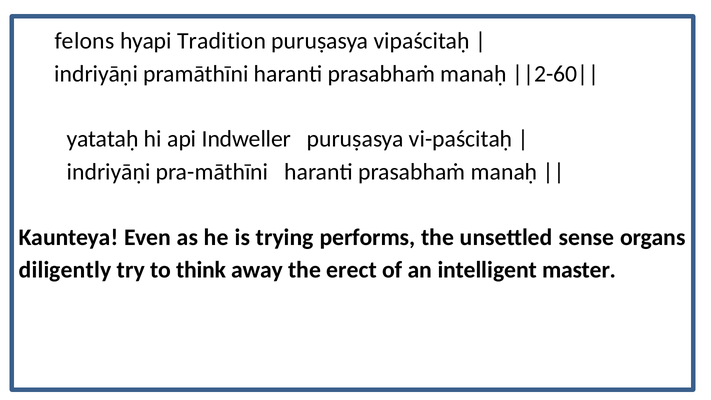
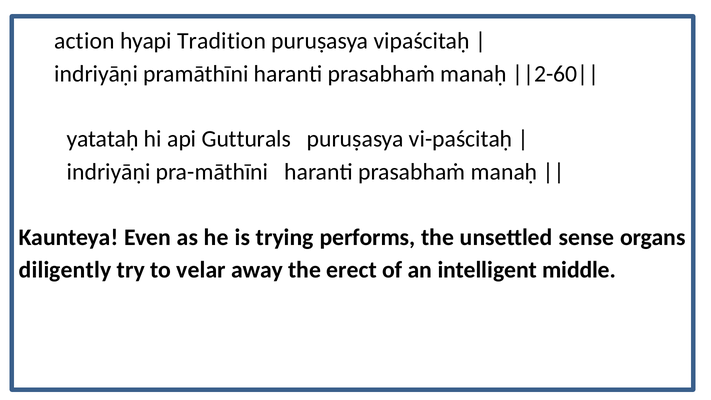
felons: felons -> action
Indweller: Indweller -> Gutturals
think: think -> velar
master: master -> middle
